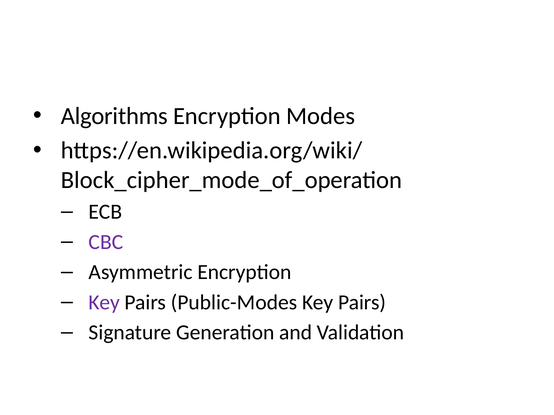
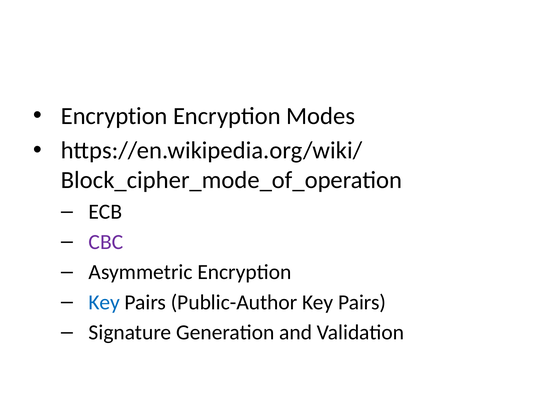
Algorithms at (114, 116): Algorithms -> Encryption
Key at (104, 303) colour: purple -> blue
Public-Modes: Public-Modes -> Public-Author
